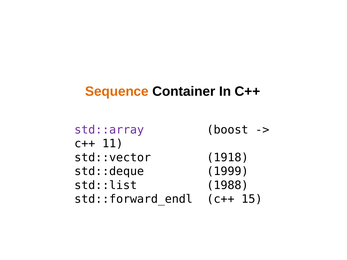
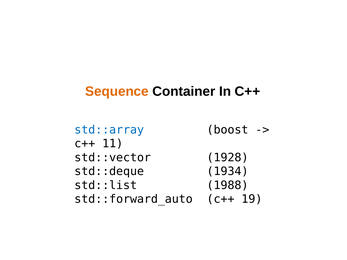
std::array colour: purple -> blue
1918: 1918 -> 1928
1999: 1999 -> 1934
std::forward_endl: std::forward_endl -> std::forward_auto
15: 15 -> 19
